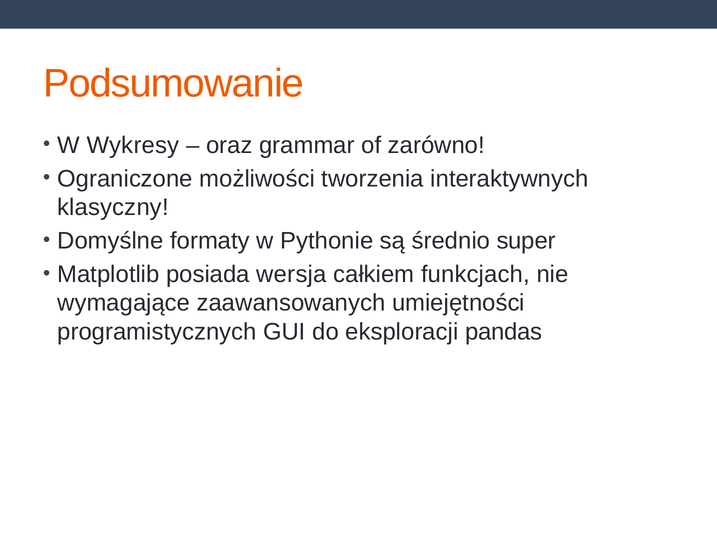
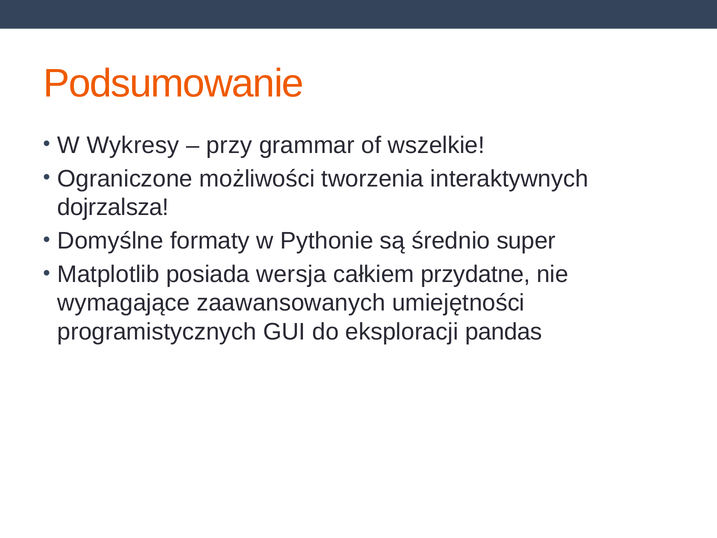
oraz: oraz -> przy
zarówno: zarówno -> wszelkie
klasyczny: klasyczny -> dojrzalsza
funkcjach: funkcjach -> przydatne
